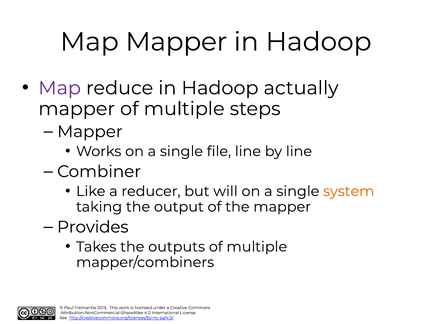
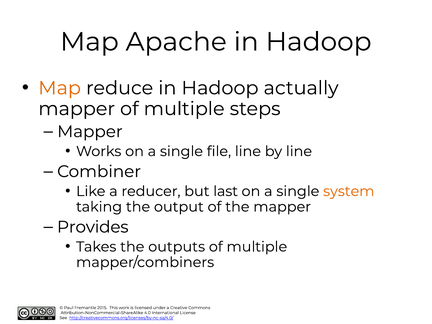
Map Mapper: Mapper -> Apache
Map at (60, 88) colour: purple -> orange
will: will -> last
